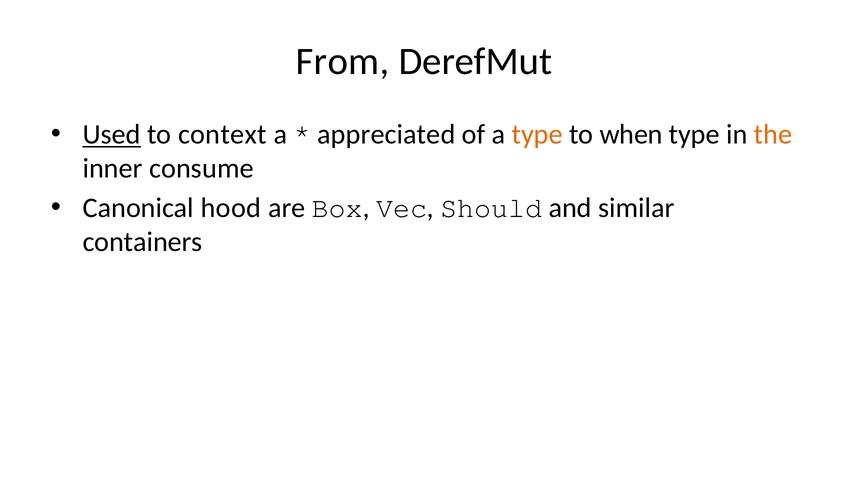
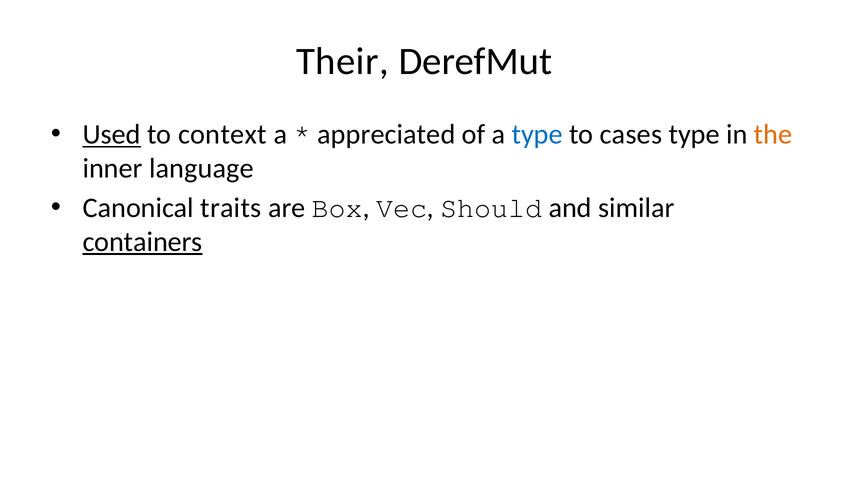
From: From -> Their
type at (537, 134) colour: orange -> blue
when: when -> cases
consume: consume -> language
hood: hood -> traits
containers underline: none -> present
